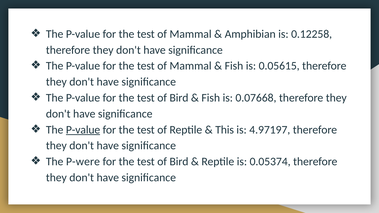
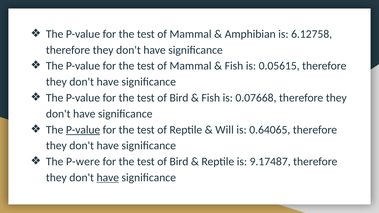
0.12258: 0.12258 -> 6.12758
This: This -> Will
4.97197: 4.97197 -> 0.64065
0.05374: 0.05374 -> 9.17487
have at (108, 178) underline: none -> present
